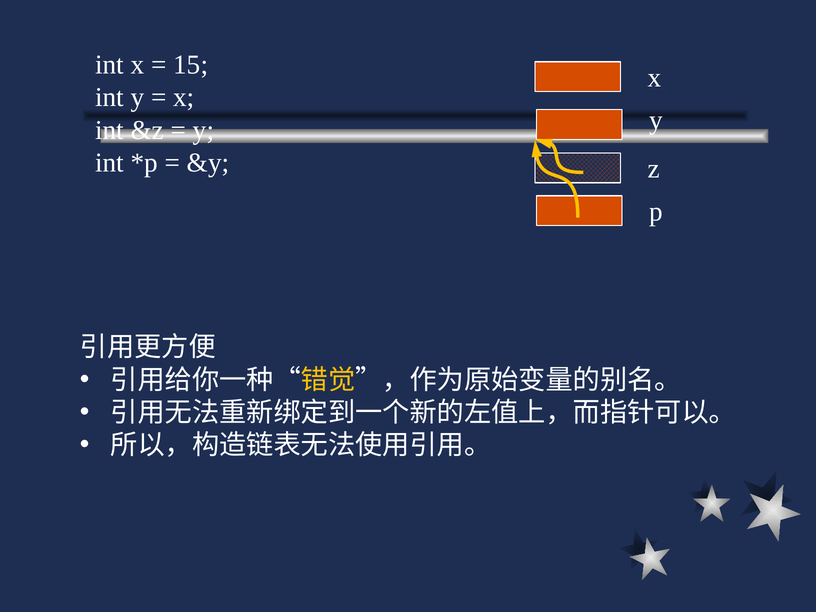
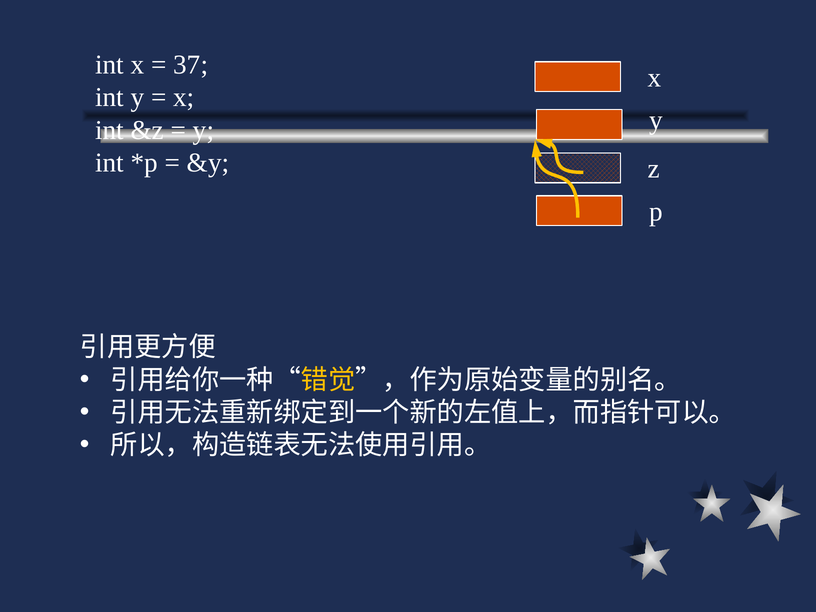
15: 15 -> 37
